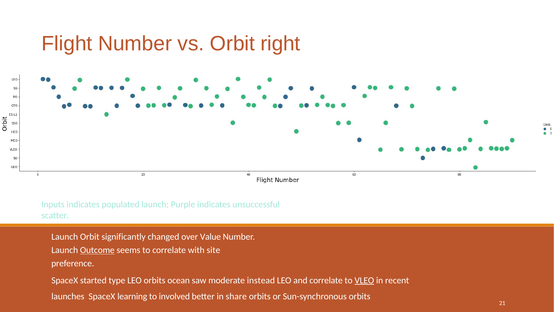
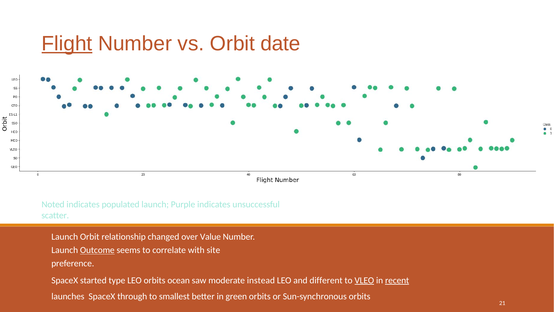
Flight underline: none -> present
right: right -> date
Inputs: Inputs -> Noted
significantly: significantly -> relationship
and correlate: correlate -> different
recent underline: none -> present
learning: learning -> through
involved: involved -> smallest
share: share -> green
